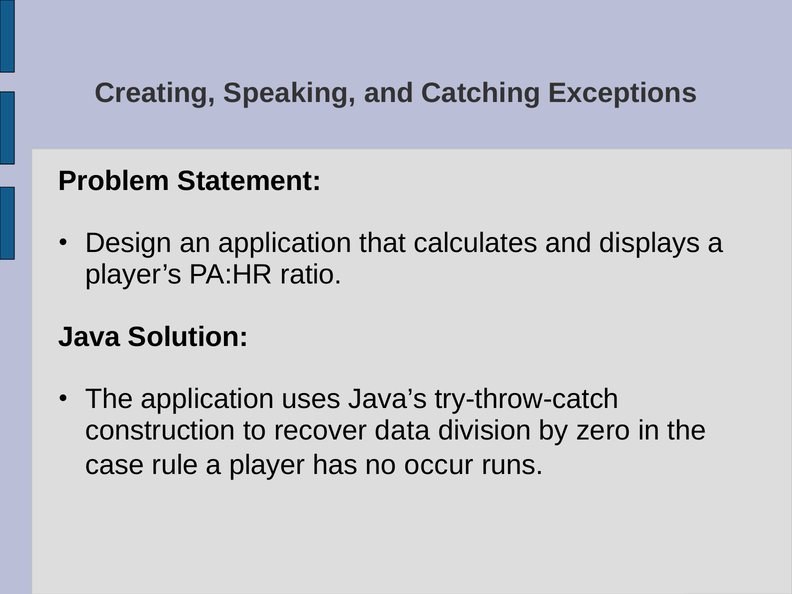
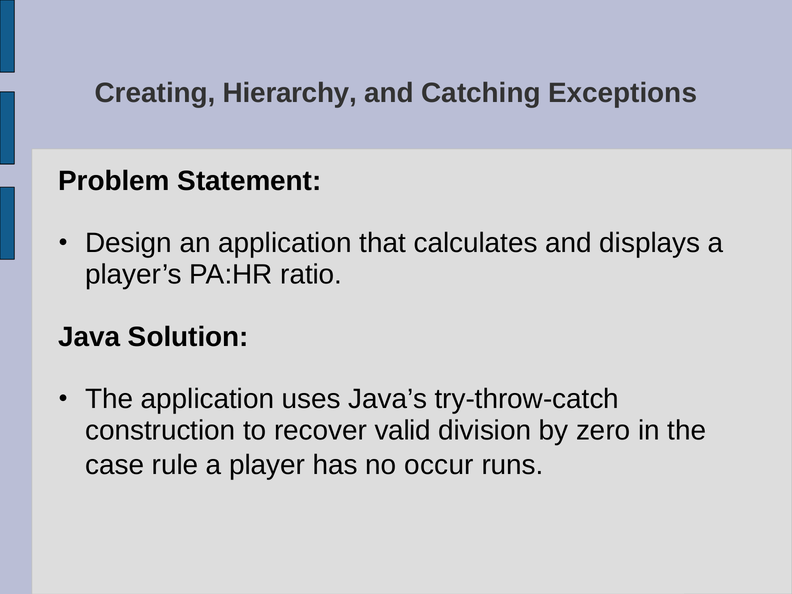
Speaking: Speaking -> Hierarchy
data: data -> valid
